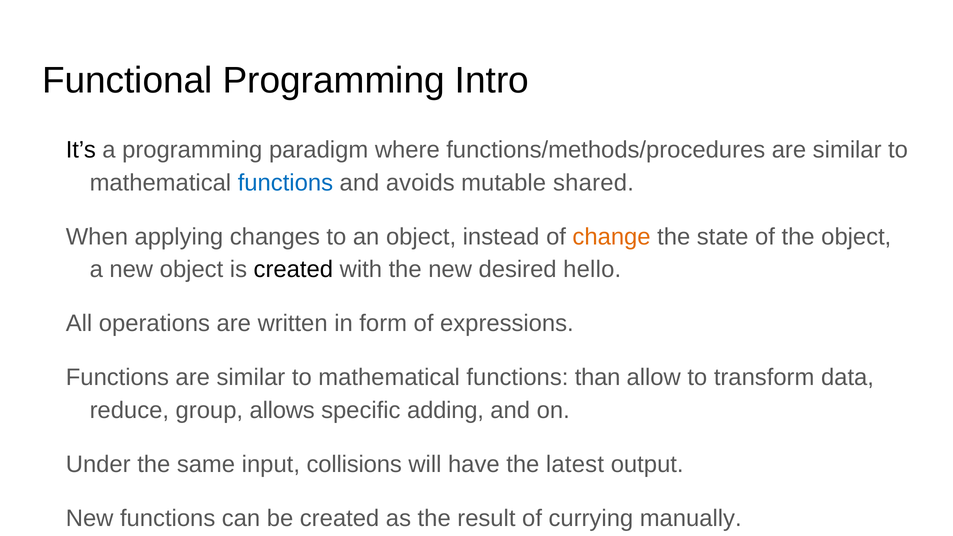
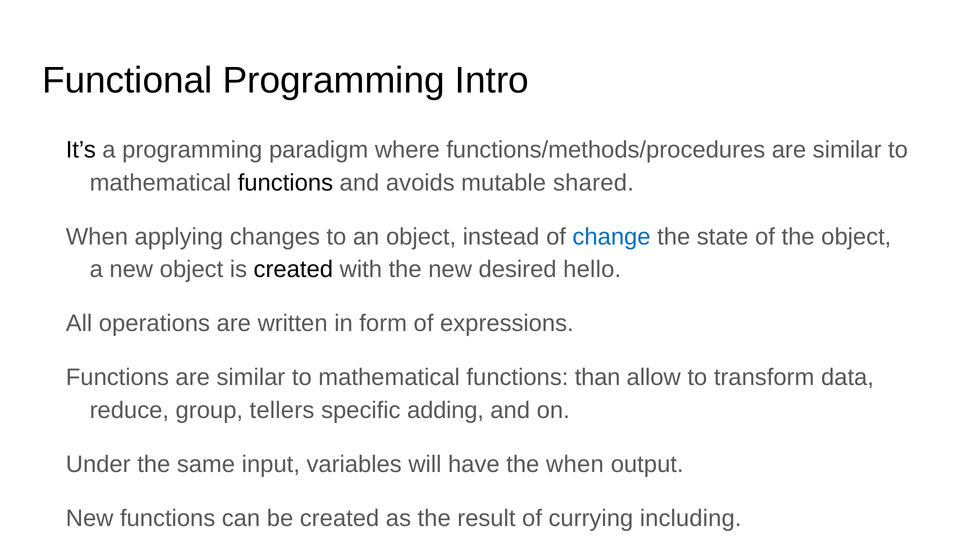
functions at (285, 183) colour: blue -> black
change colour: orange -> blue
allows: allows -> tellers
collisions: collisions -> variables
the latest: latest -> when
currying manually: manually -> including
